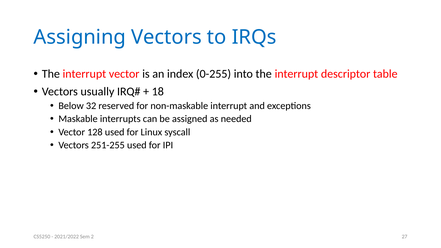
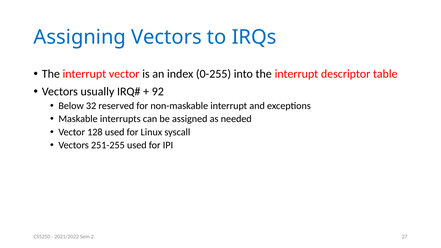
18: 18 -> 92
